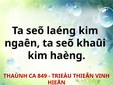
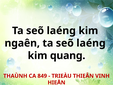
khaûi at (91, 43): khaûi -> laéng
haèng: haèng -> quang
